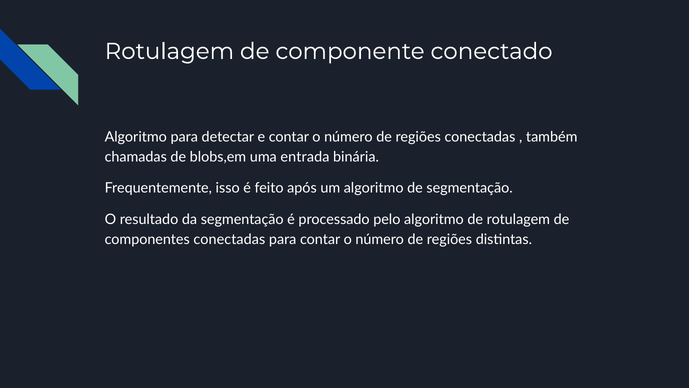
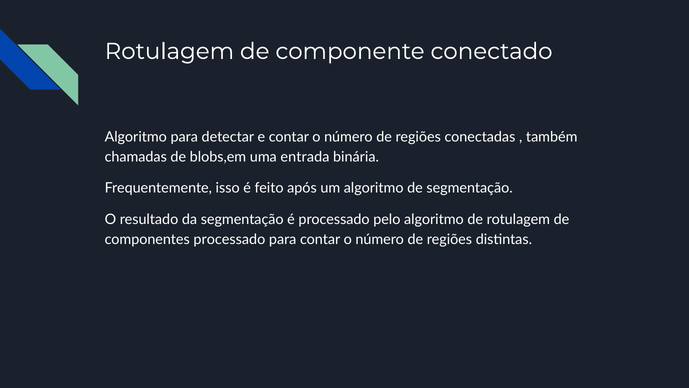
componentes conectadas: conectadas -> processado
